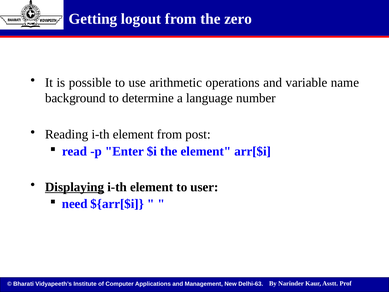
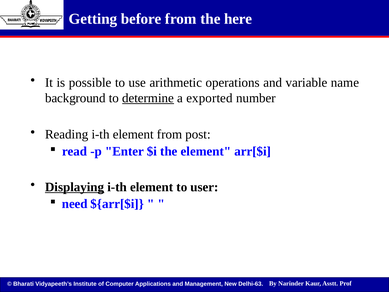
logout: logout -> before
zero: zero -> here
determine underline: none -> present
language: language -> exported
